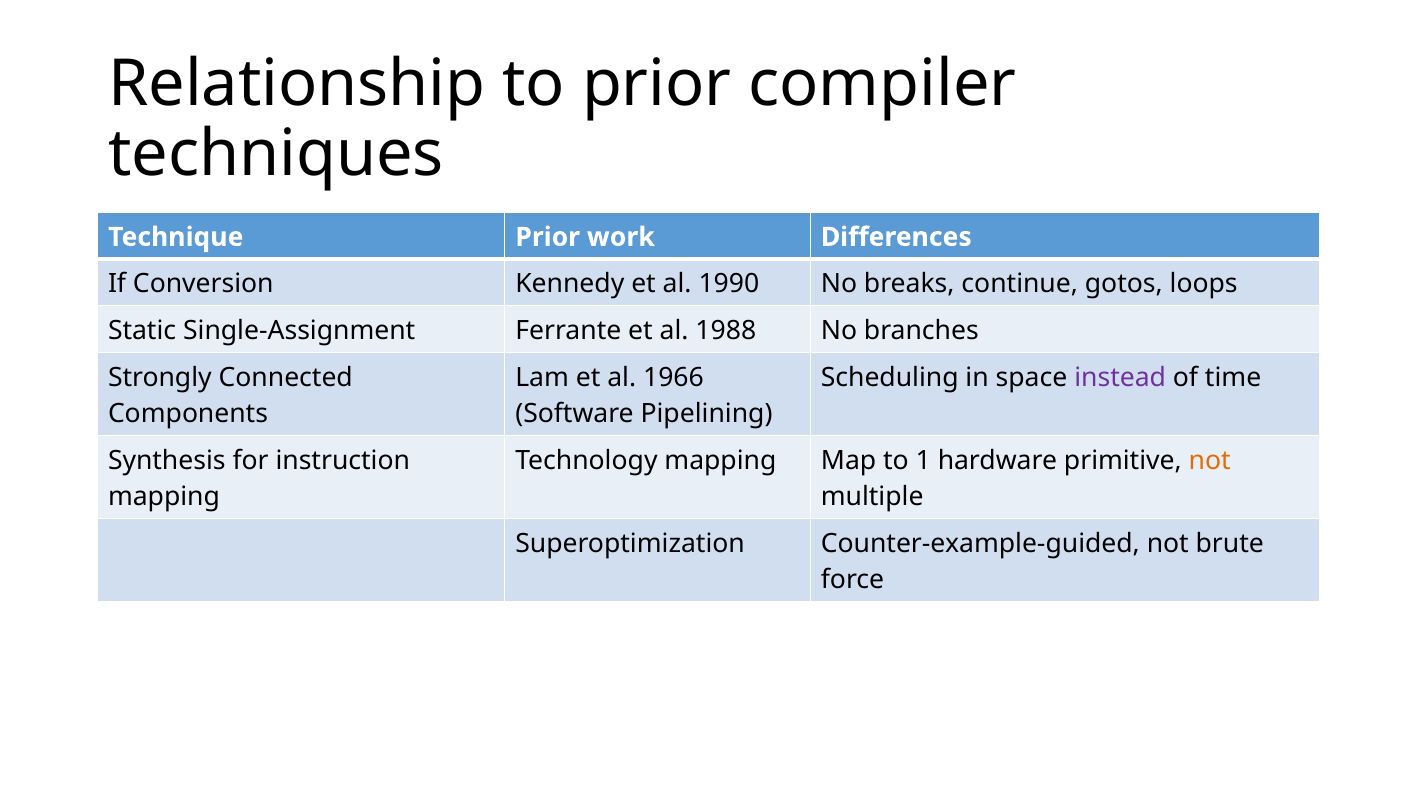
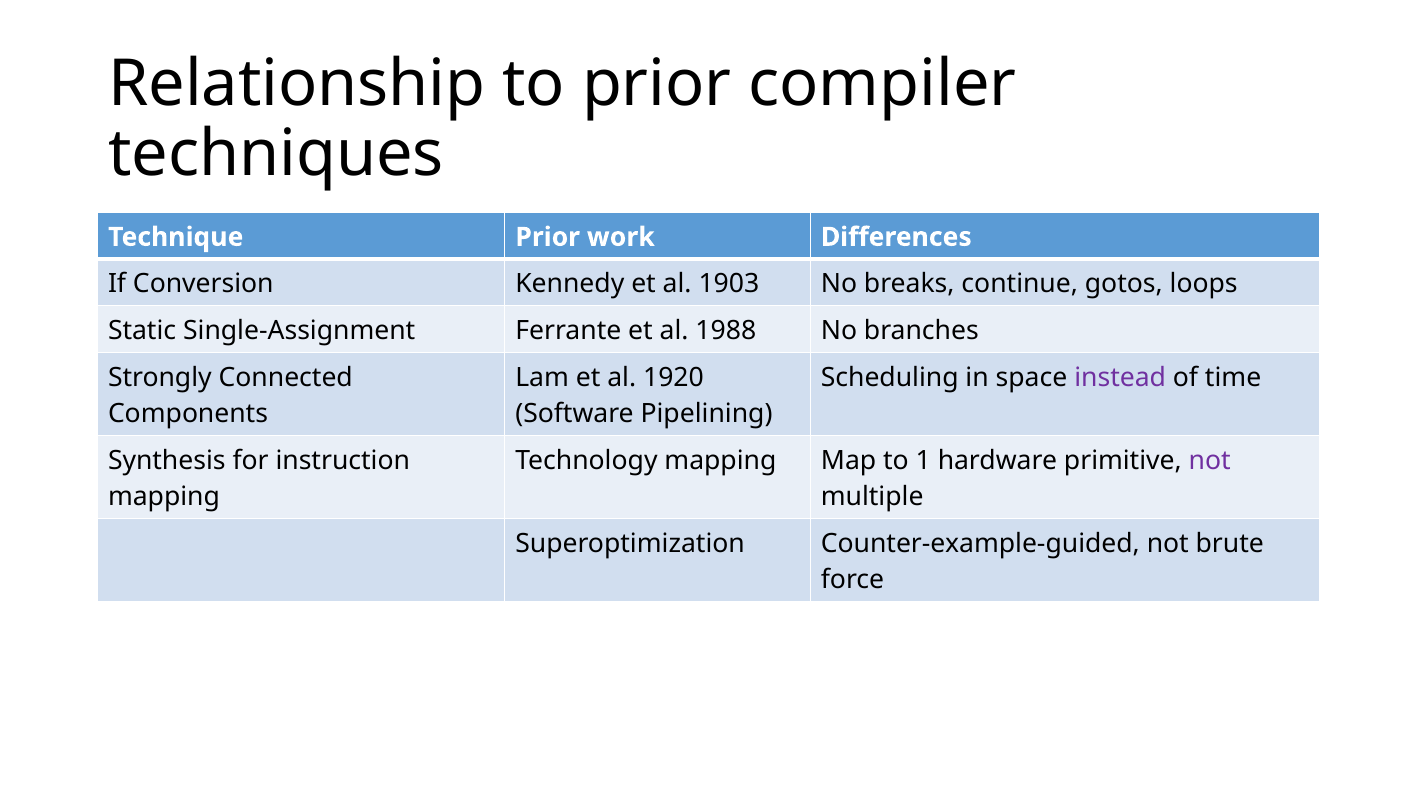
1990: 1990 -> 1903
1966: 1966 -> 1920
not at (1210, 460) colour: orange -> purple
